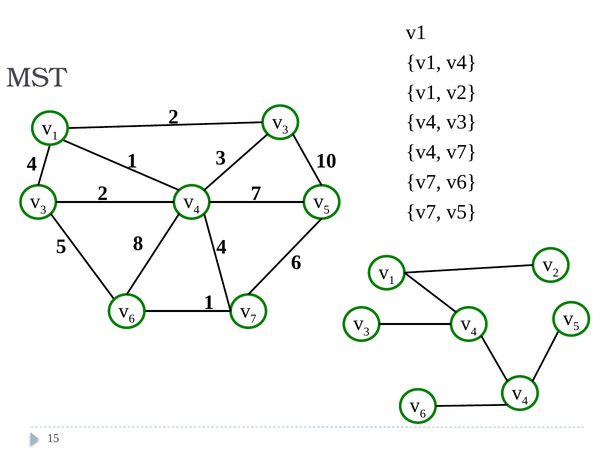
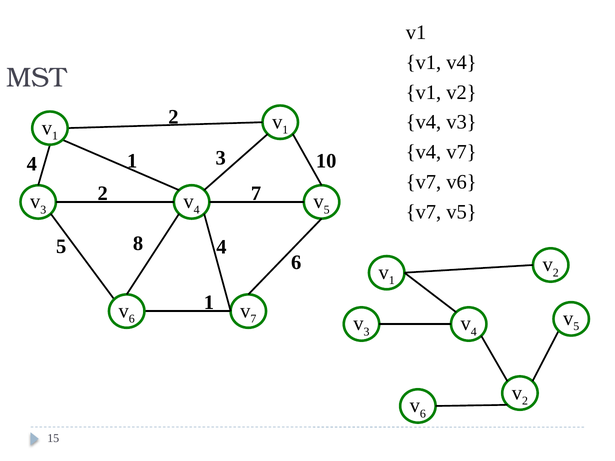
3 at (285, 130): 3 -> 1
4 at (525, 401): 4 -> 2
